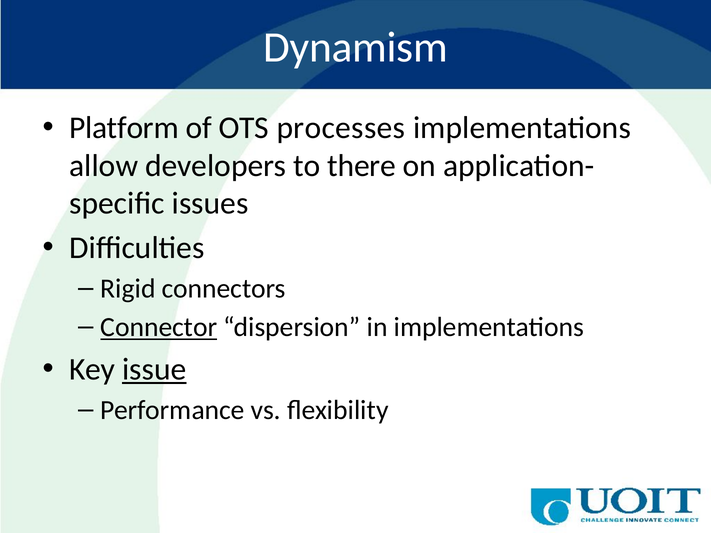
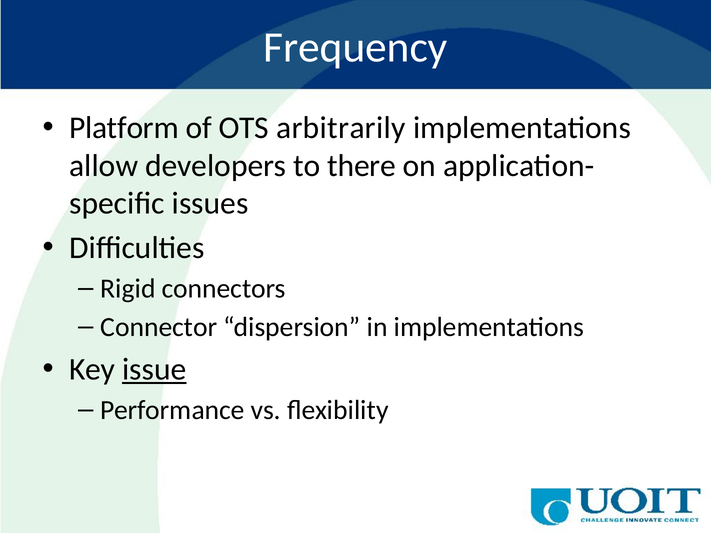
Dynamism: Dynamism -> Frequency
processes: processes -> arbitrarily
Connector underline: present -> none
